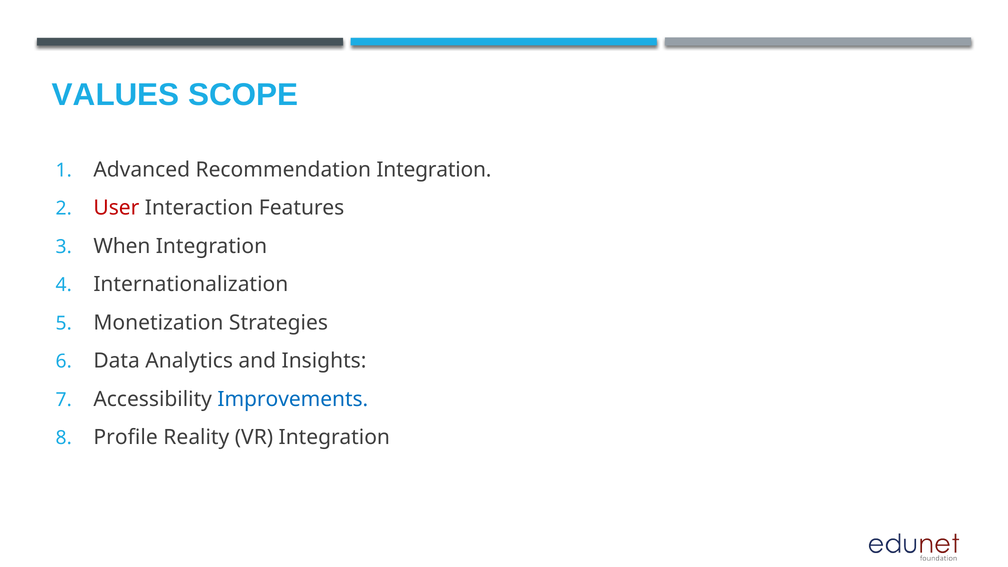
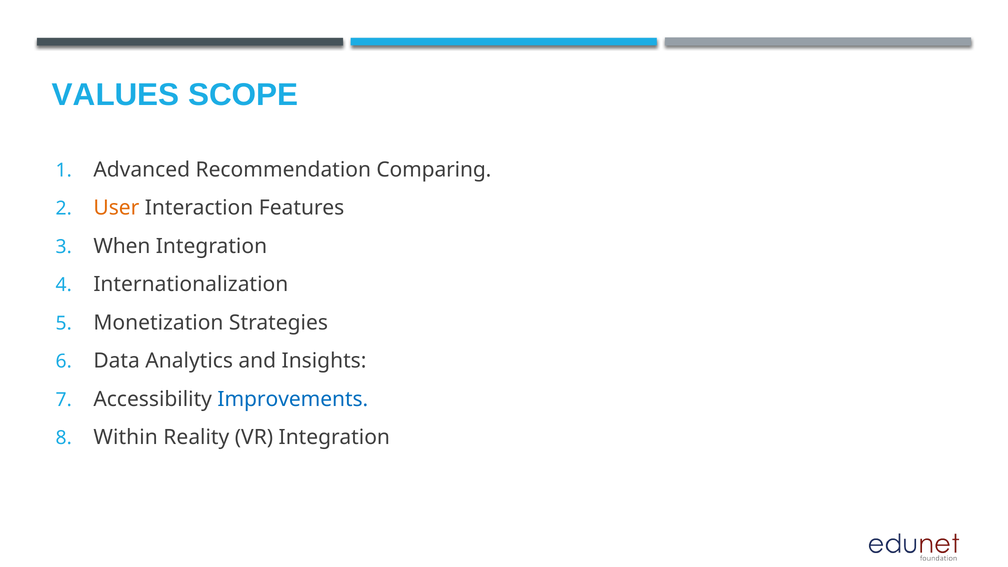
Recommendation Integration: Integration -> Comparing
User colour: red -> orange
Profile: Profile -> Within
